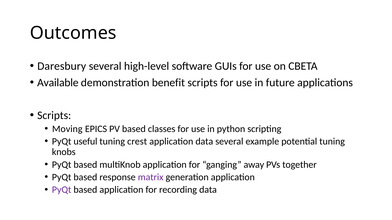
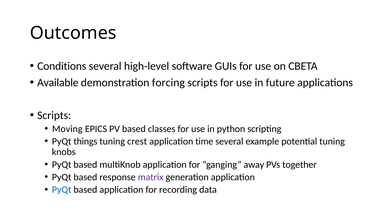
Daresbury: Daresbury -> Conditions
benefit: benefit -> forcing
useful: useful -> things
application data: data -> time
PyQt at (62, 190) colour: purple -> blue
